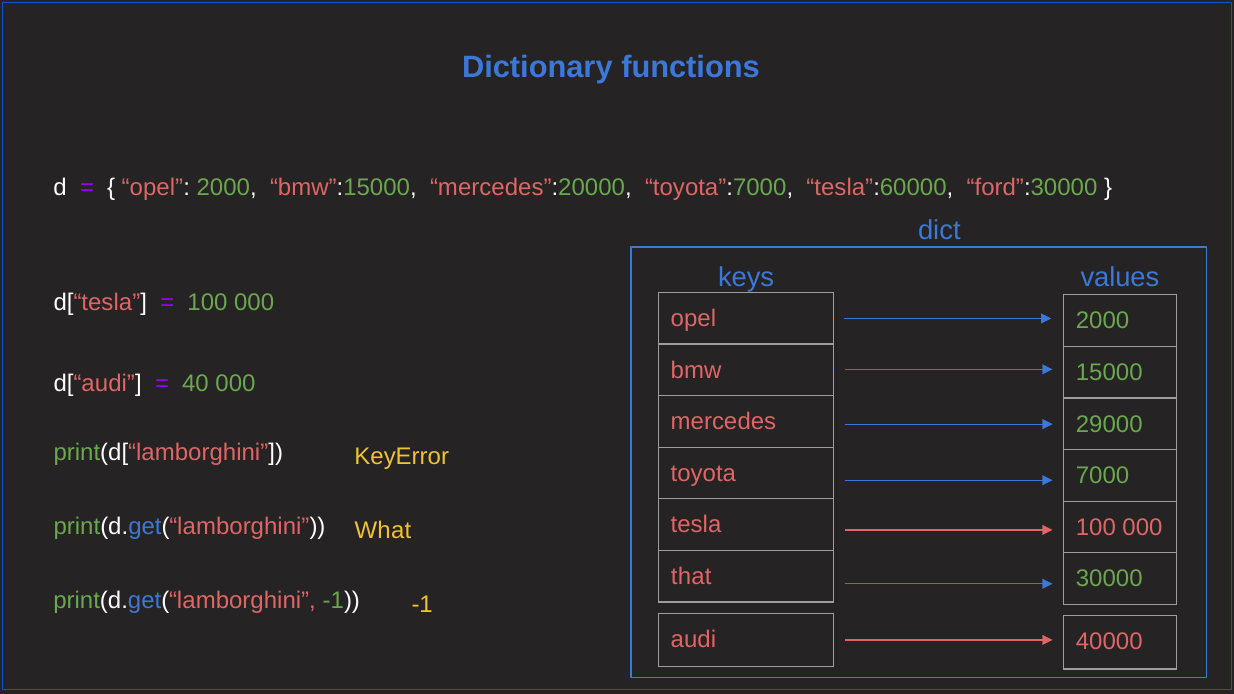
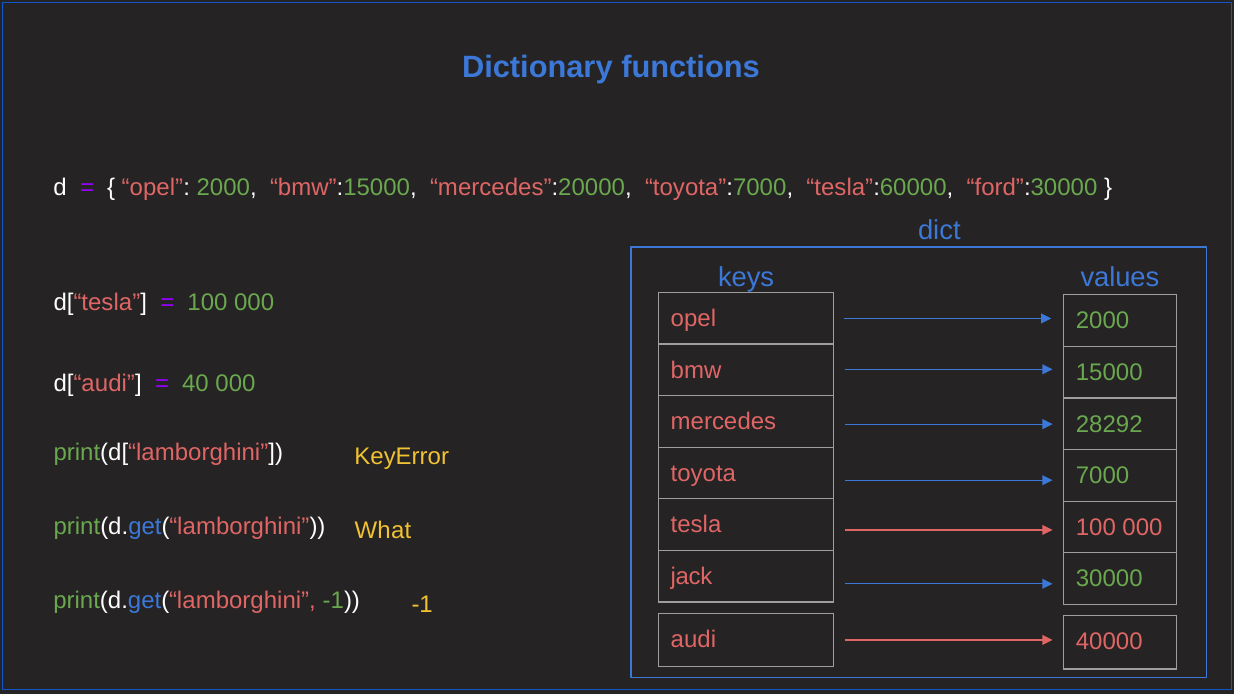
29000: 29000 -> 28292
that: that -> jack
